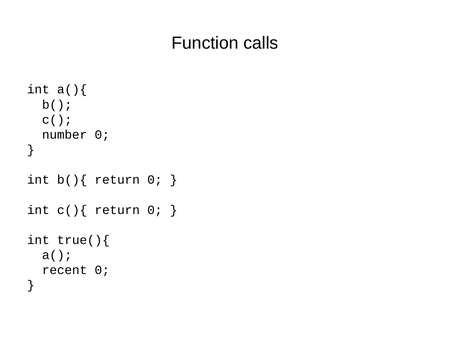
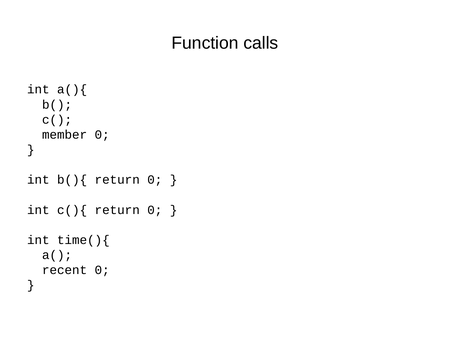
number: number -> member
true(){: true(){ -> time(){
